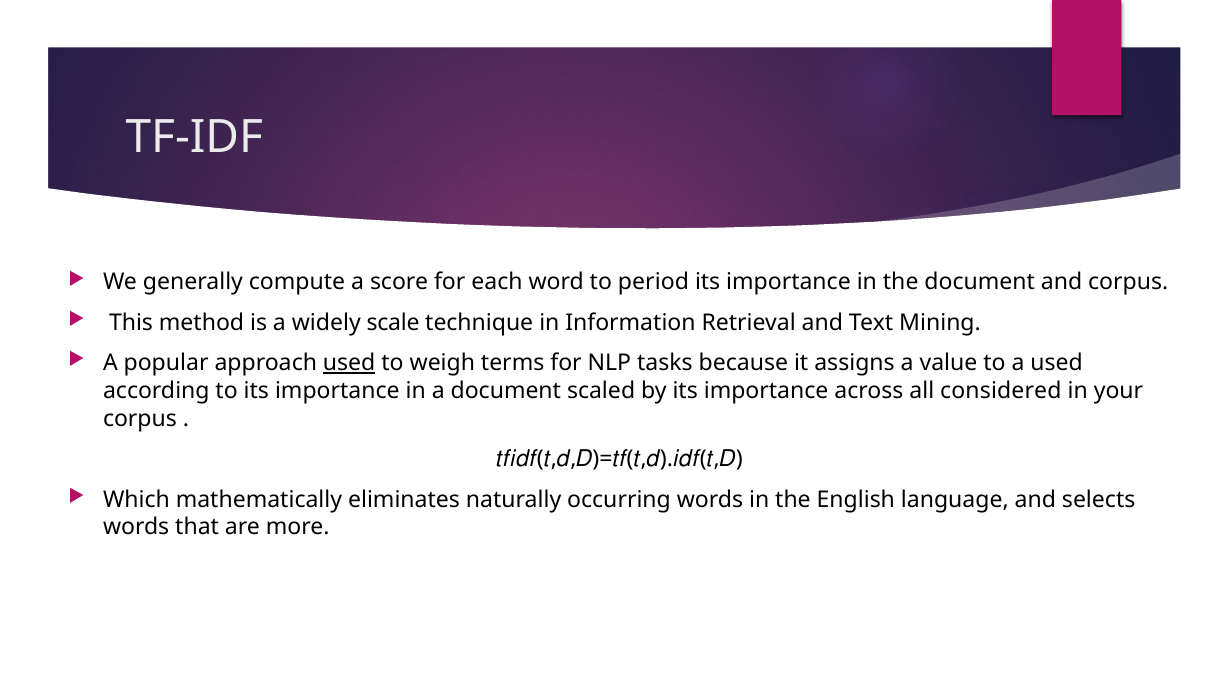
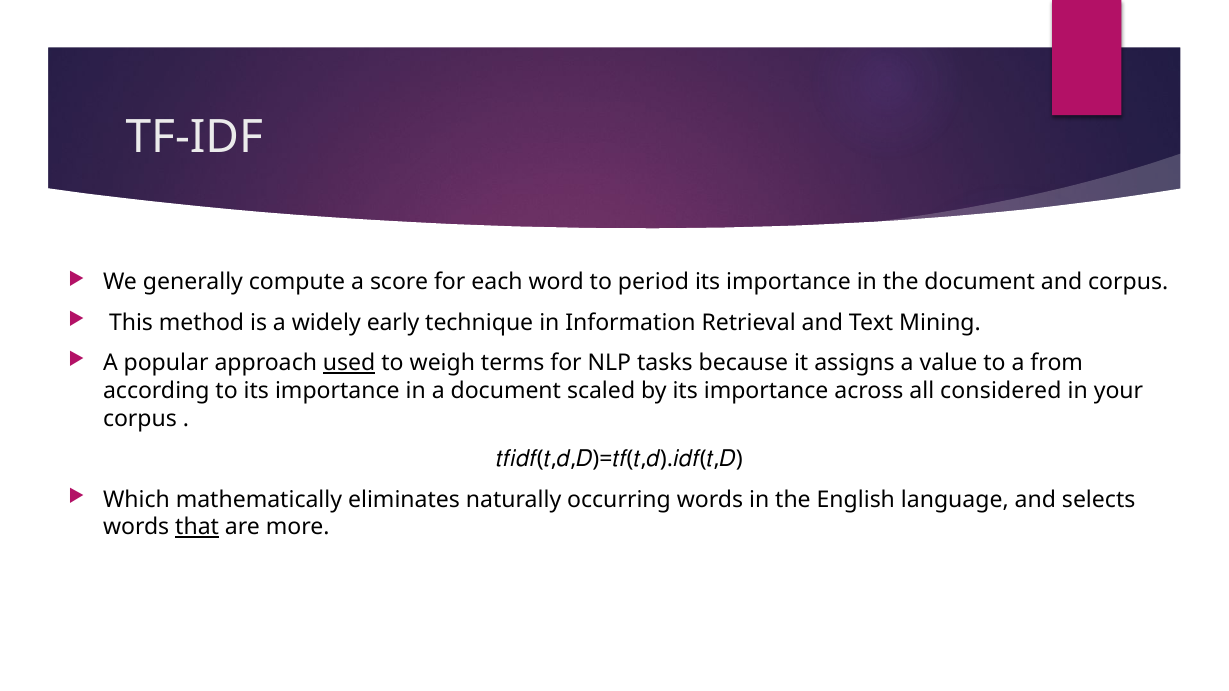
scale: scale -> early
a used: used -> from
that underline: none -> present
